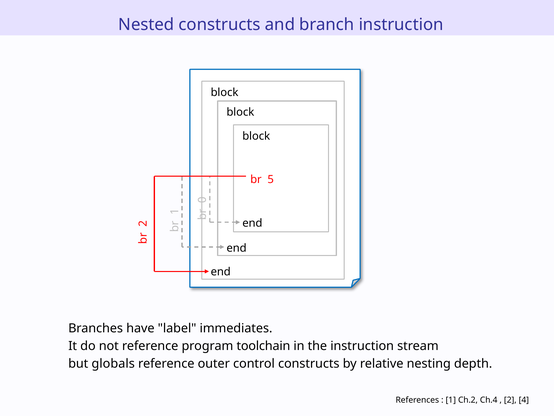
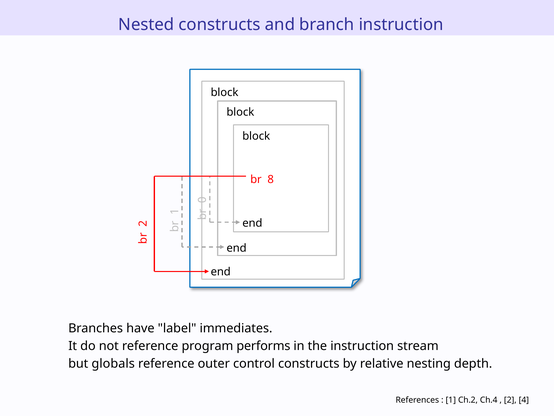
5: 5 -> 8
toolchain: toolchain -> performs
